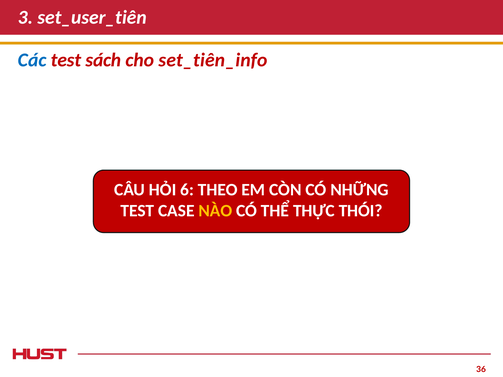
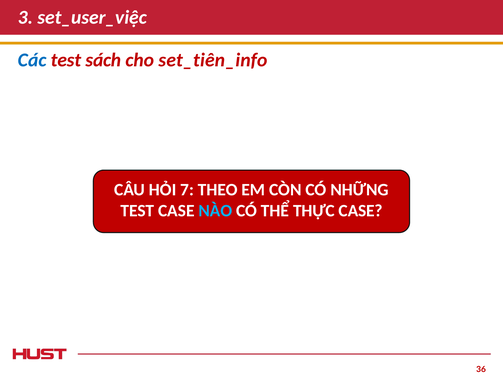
set_user_tiên: set_user_tiên -> set_user_việc
6: 6 -> 7
NÀO colour: yellow -> light blue
THỰC THÓI: THÓI -> CASE
